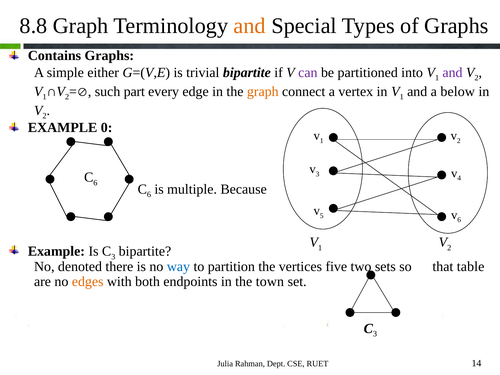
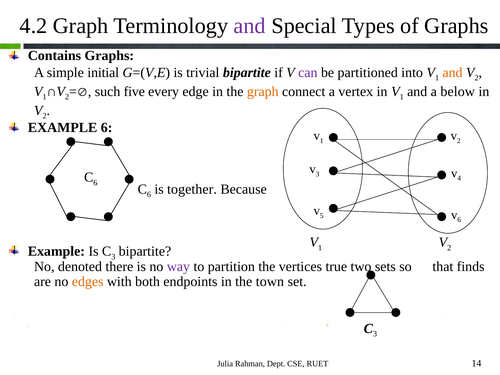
8.8: 8.8 -> 4.2
and at (250, 26) colour: orange -> purple
either: either -> initial
and at (452, 73) colour: purple -> orange
part: part -> five
EXAMPLE 0: 0 -> 6
multiple: multiple -> together
way colour: blue -> purple
five: five -> true
table: table -> finds
